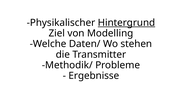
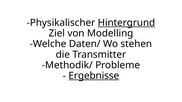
Ergebnisse underline: none -> present
